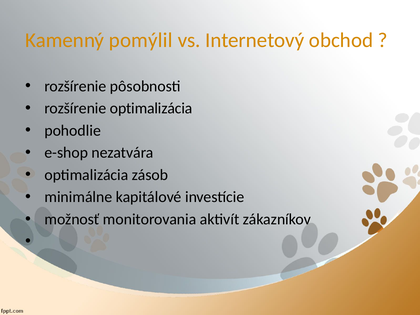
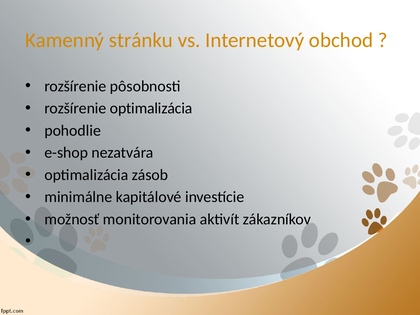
pomýlil: pomýlil -> stránku
